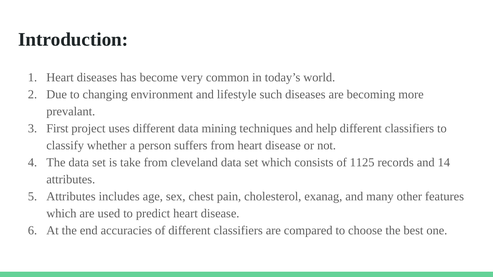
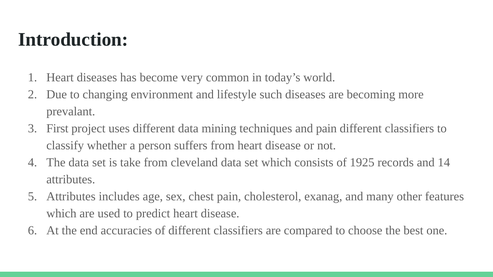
and help: help -> pain
1125: 1125 -> 1925
